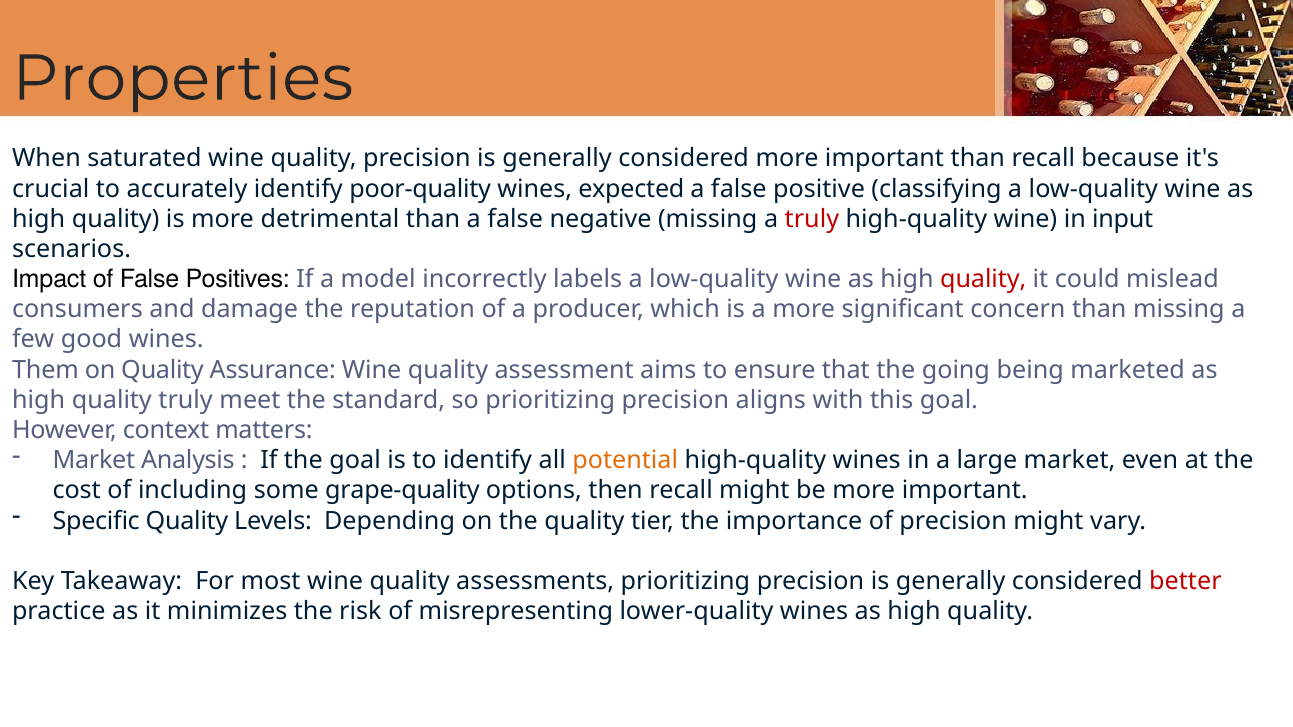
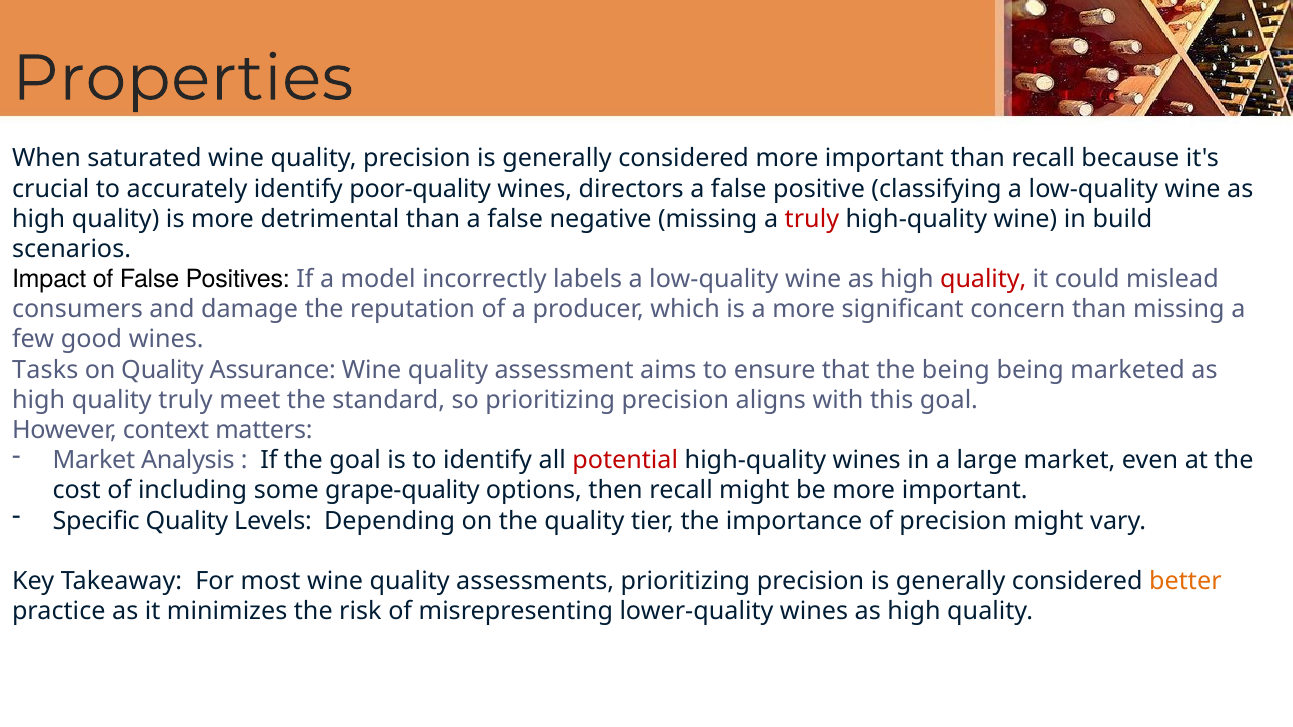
expected: expected -> directors
input: input -> build
Them: Them -> Tasks
the going: going -> being
potential colour: orange -> red
better colour: red -> orange
